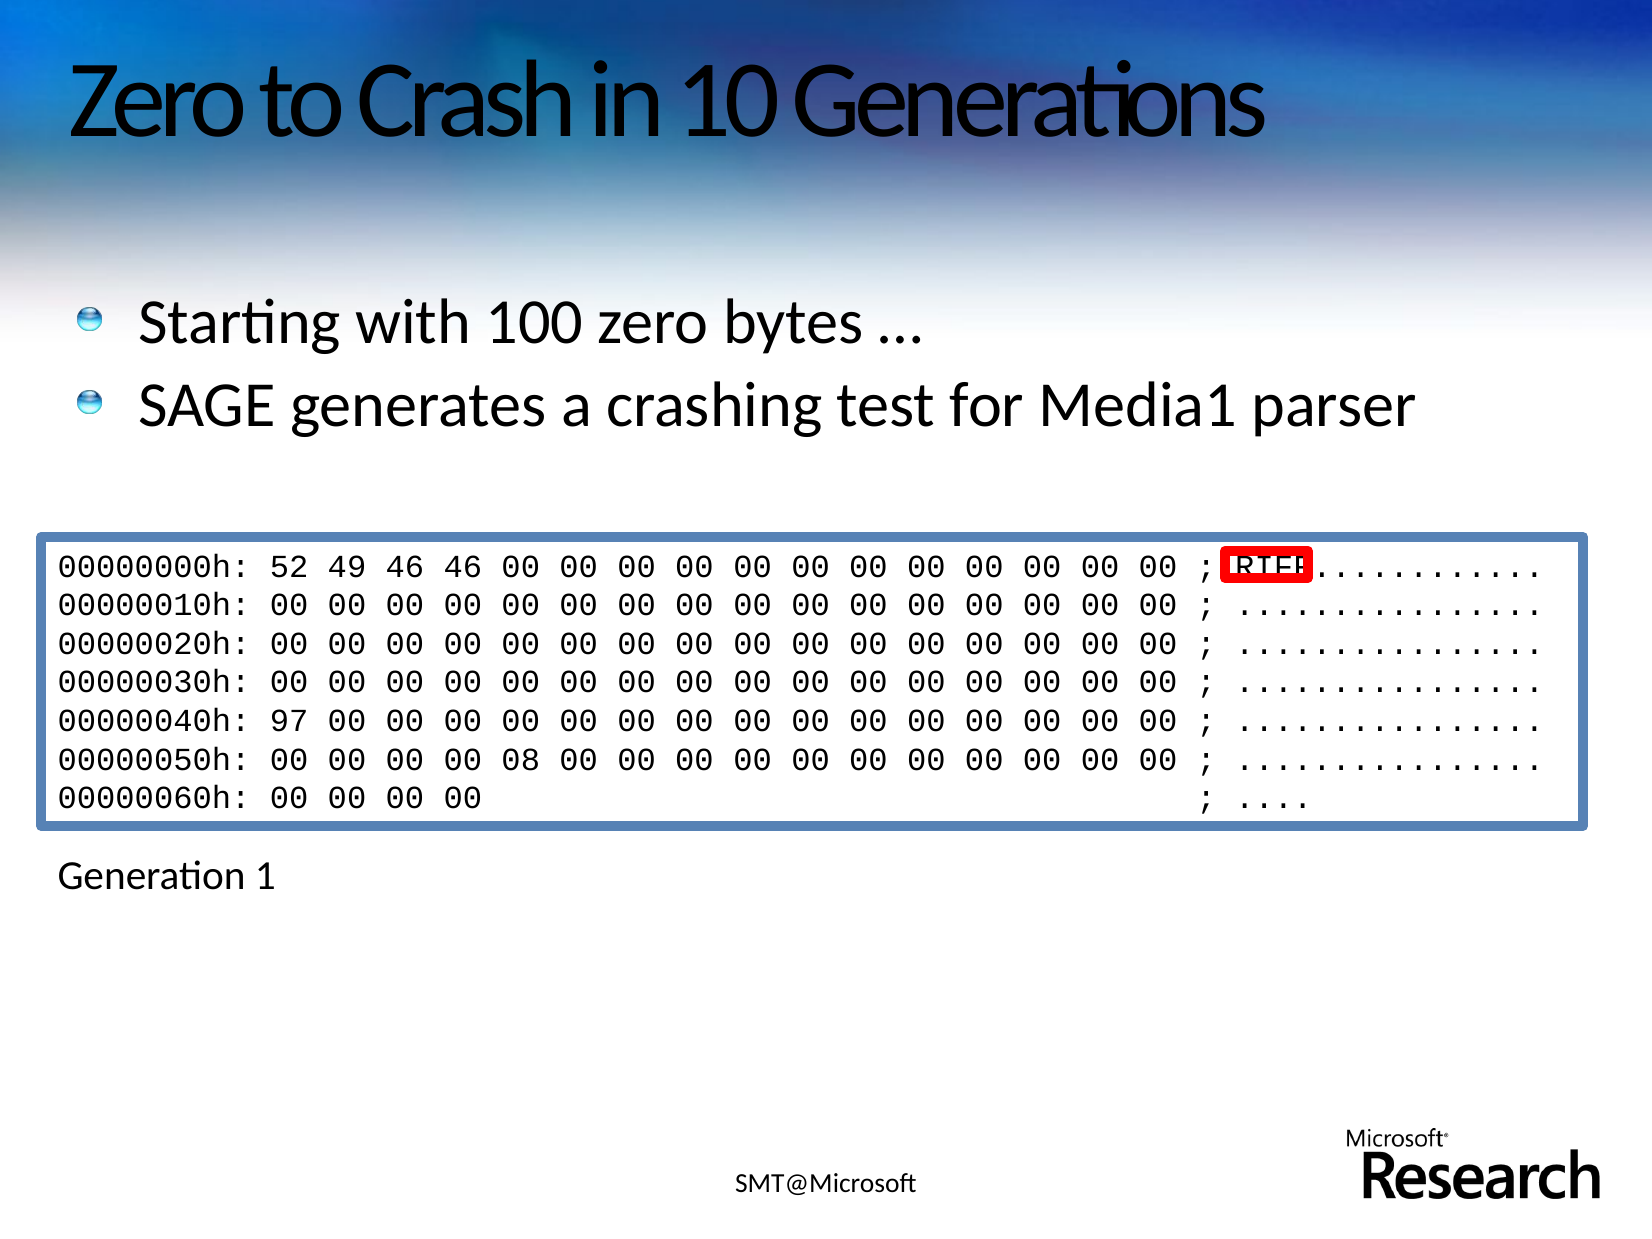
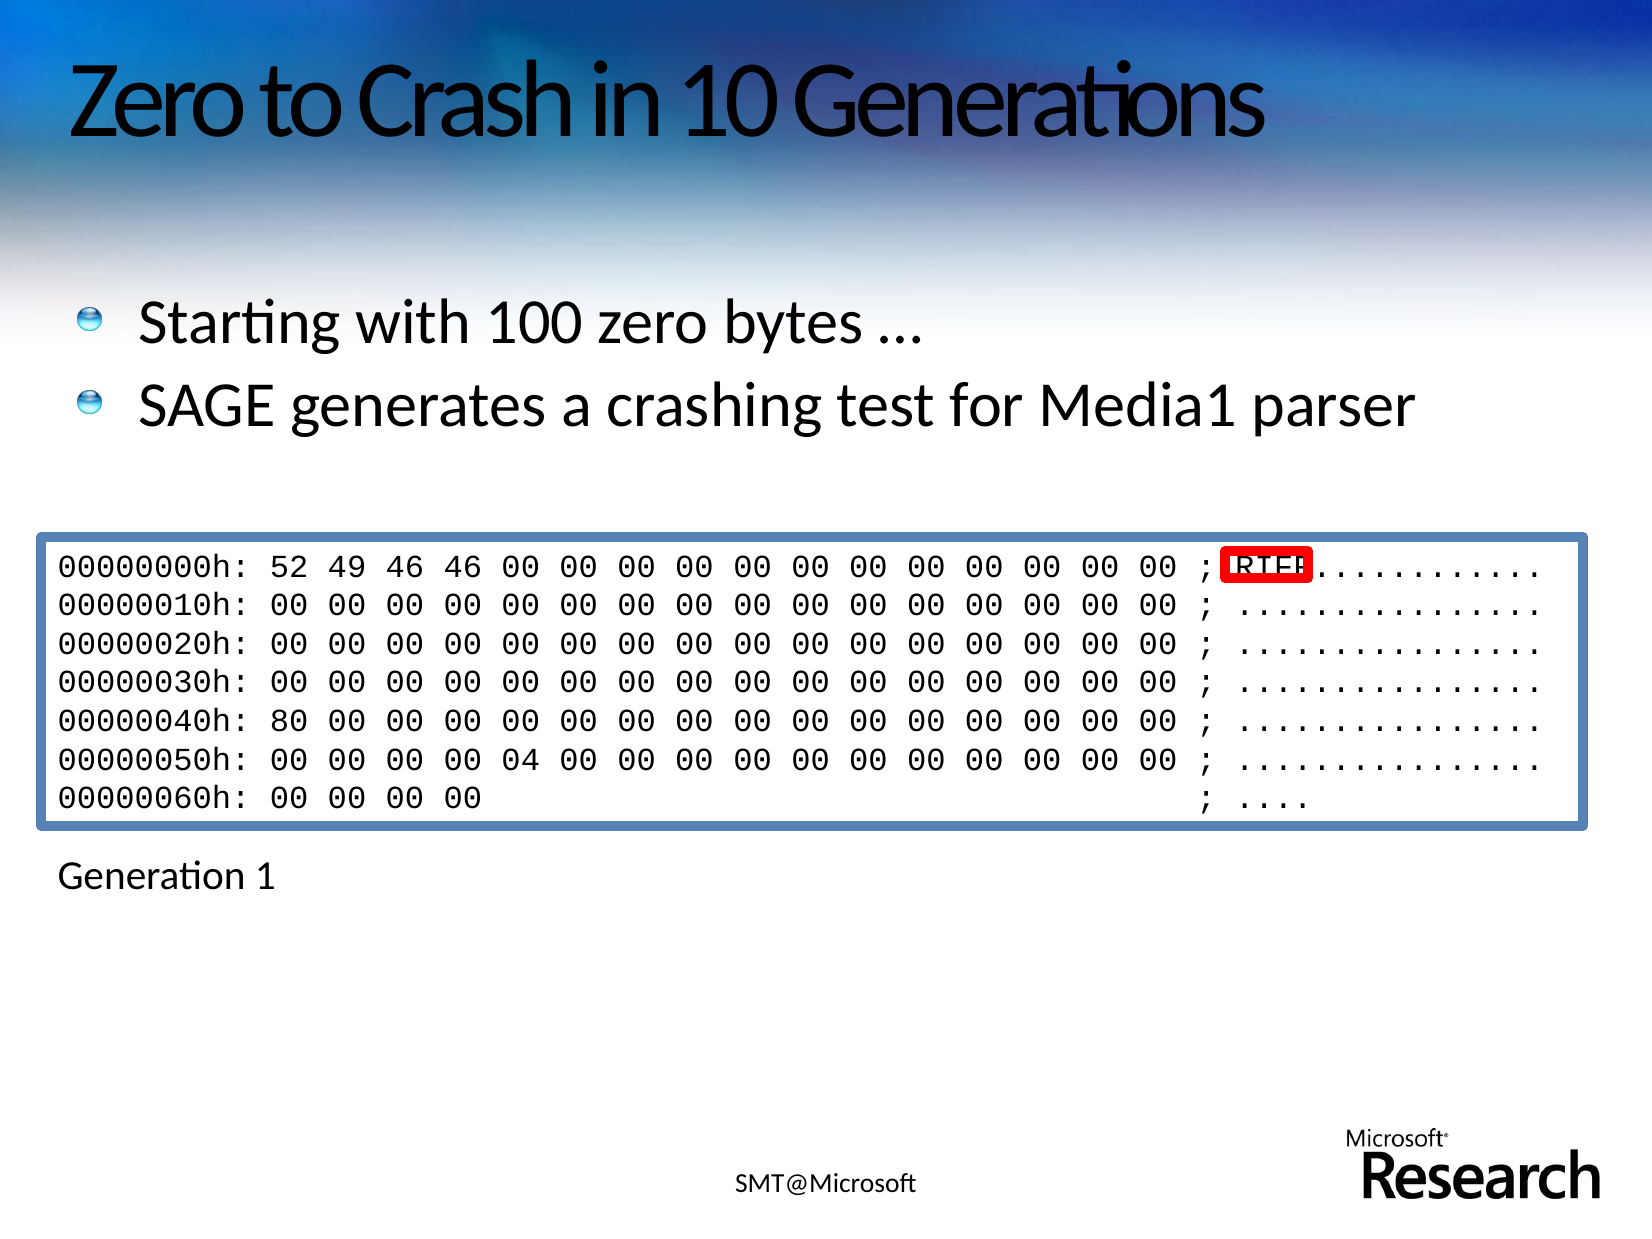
97: 97 -> 80
08: 08 -> 04
